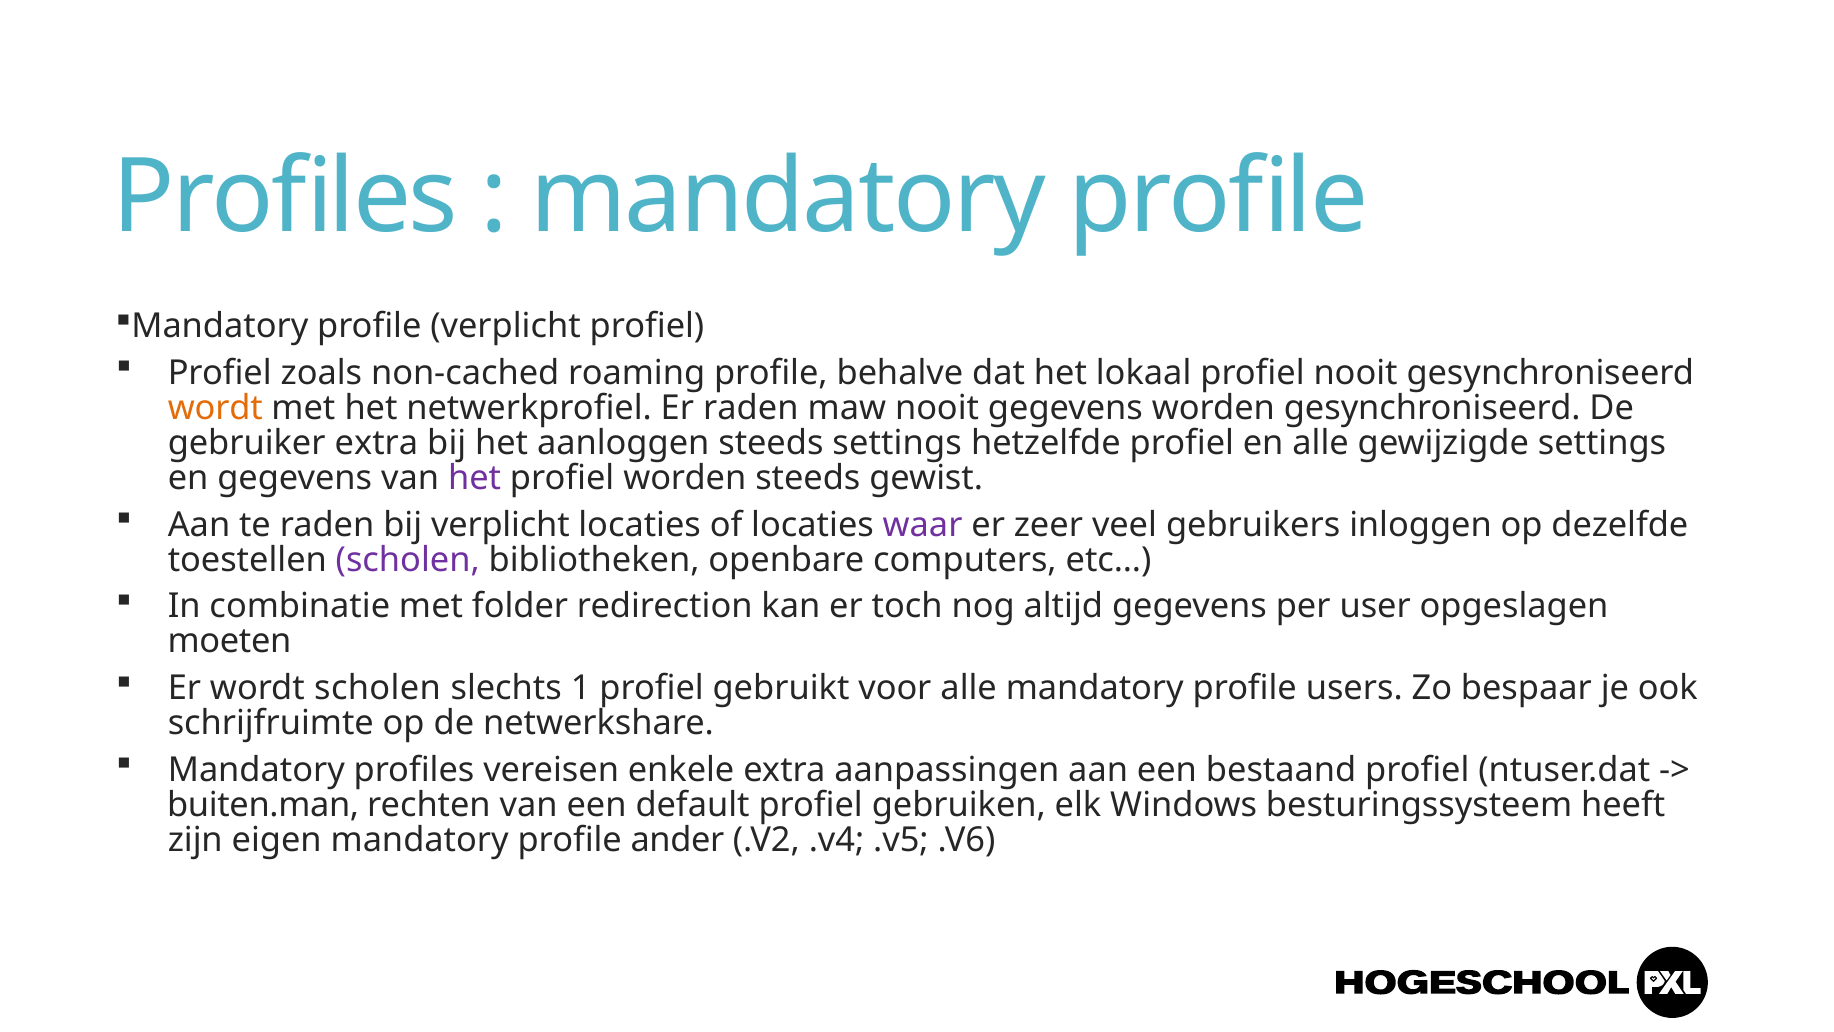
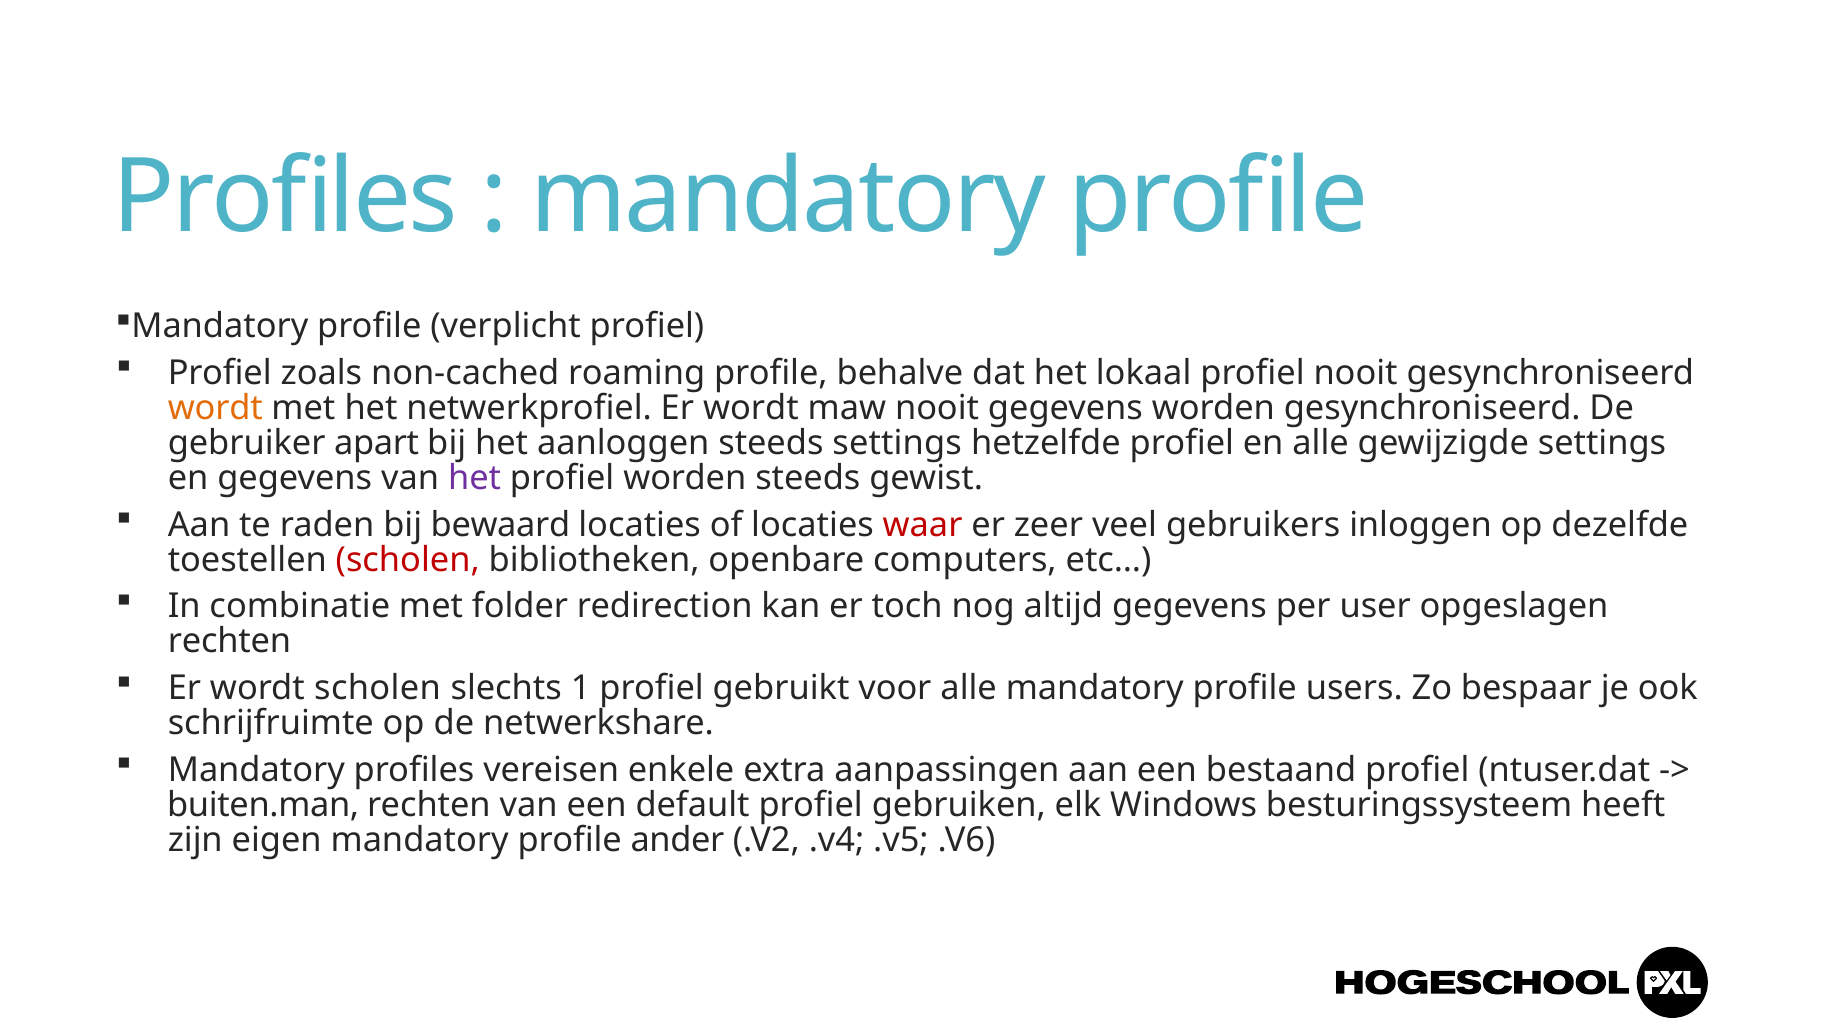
netwerkprofiel Er raden: raden -> wordt
gebruiker extra: extra -> apart
bij verplicht: verplicht -> bewaard
waar colour: purple -> red
scholen at (408, 560) colour: purple -> red
moeten at (229, 641): moeten -> rechten
